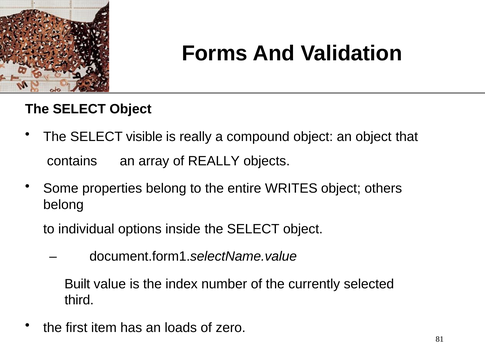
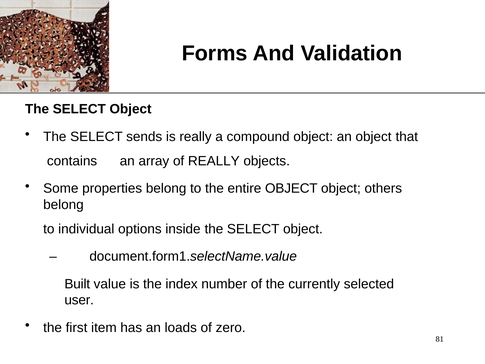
visible: visible -> sends
entire WRITES: WRITES -> OBJECT
third: third -> user
